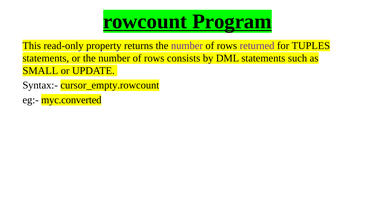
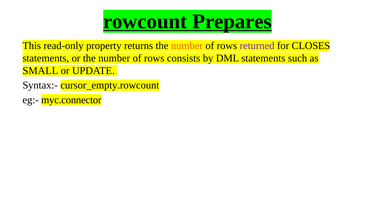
Program: Program -> Prepares
number at (187, 46) colour: purple -> orange
TUPLES: TUPLES -> CLOSES
myc.converted: myc.converted -> myc.connector
